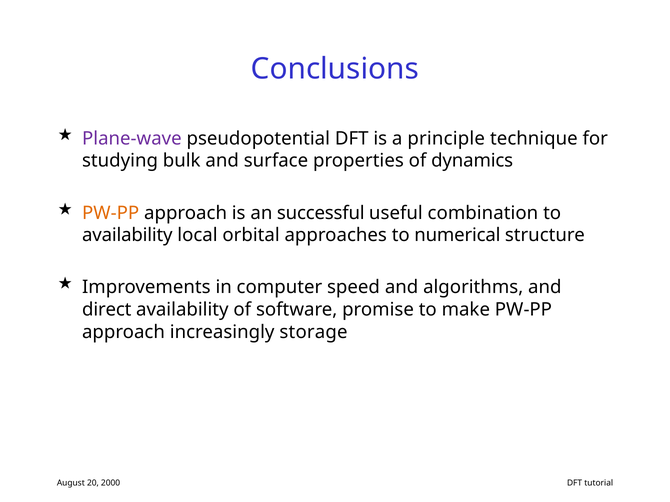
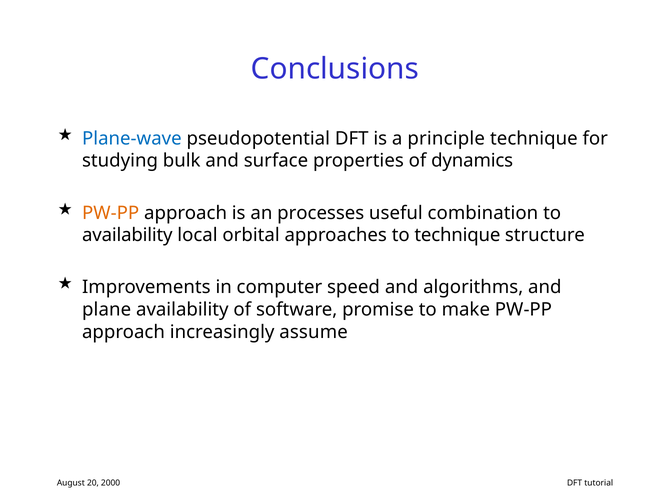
Plane-wave colour: purple -> blue
successful: successful -> processes
to numerical: numerical -> technique
direct: direct -> plane
storage: storage -> assume
